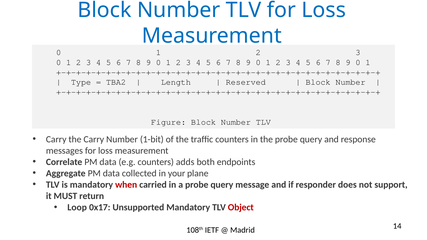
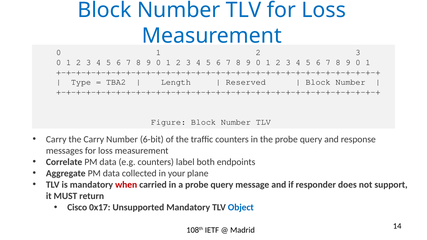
1-bit: 1-bit -> 6-bit
adds: adds -> label
Loop: Loop -> Cisco
Object colour: red -> blue
